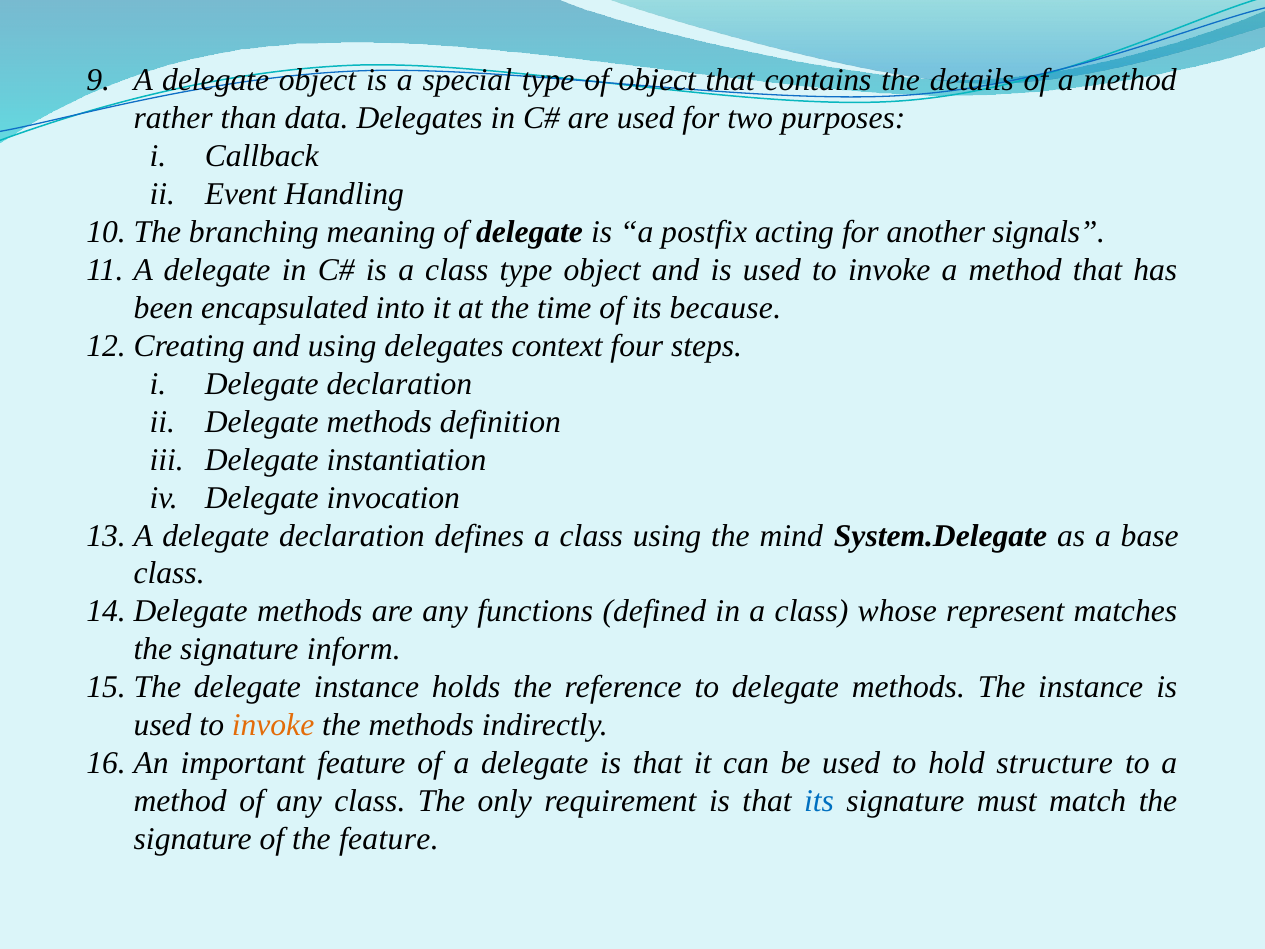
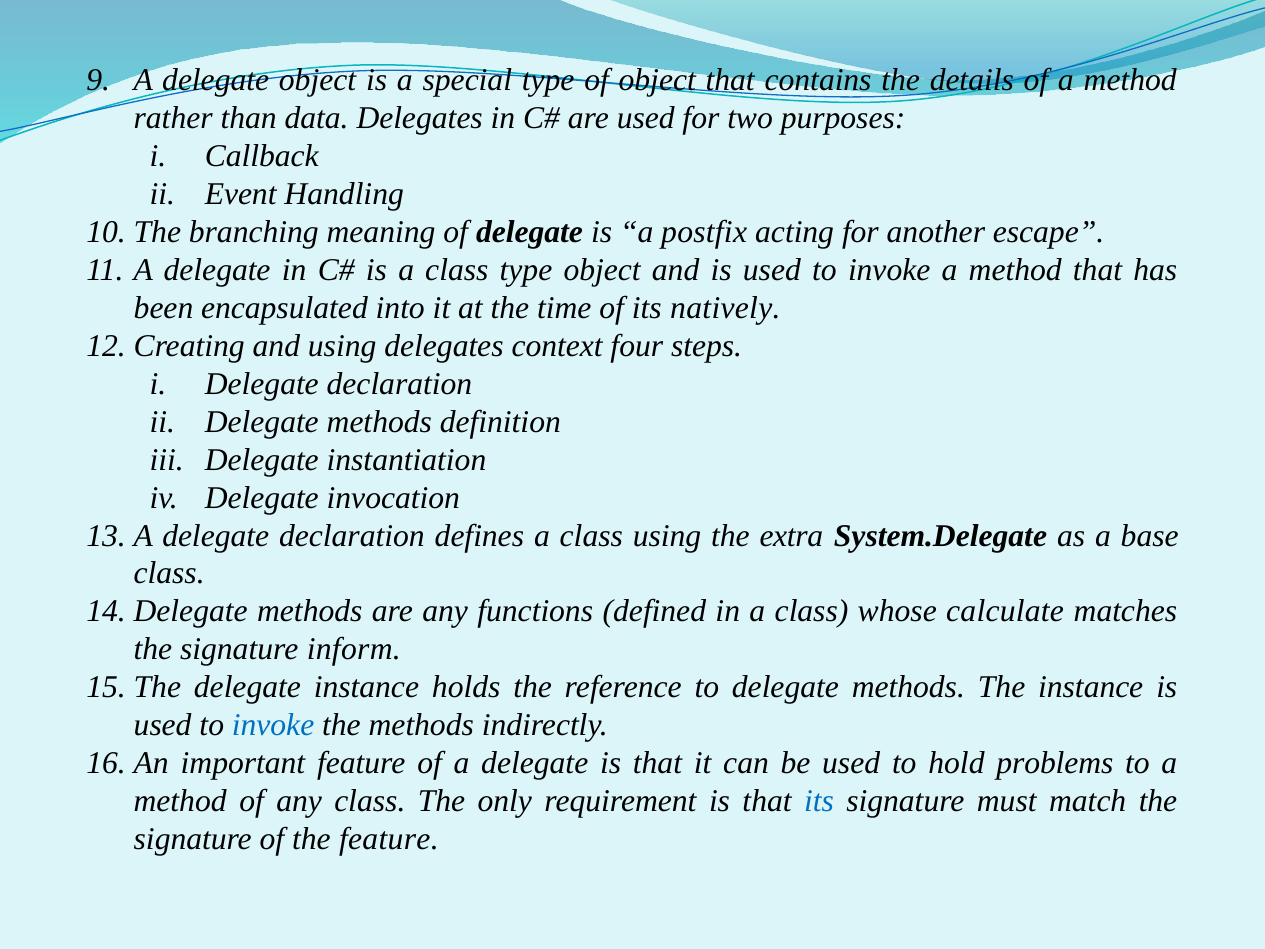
signals: signals -> escape
because: because -> natively
mind: mind -> extra
represent: represent -> calculate
invoke at (273, 725) colour: orange -> blue
structure: structure -> problems
